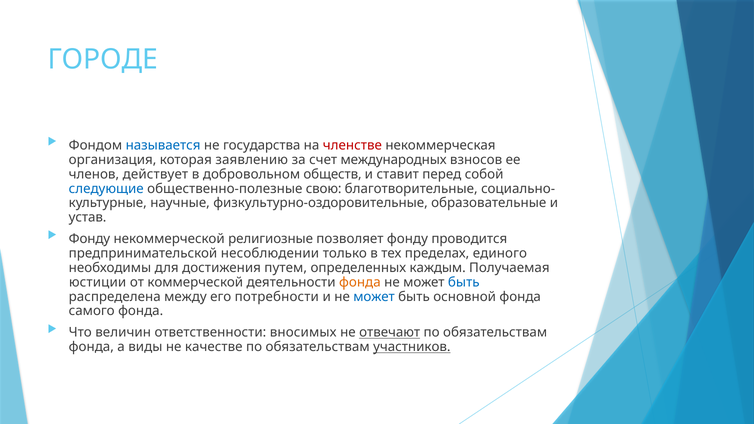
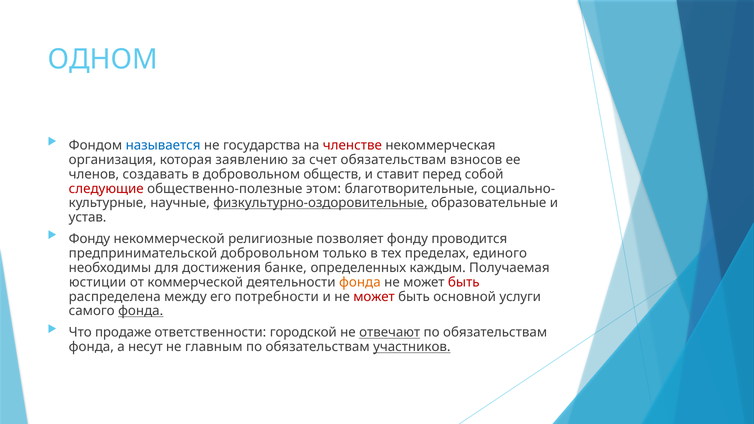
ГОРОДЕ: ГОРОДЕ -> ОДНОМ
счет международных: международных -> обязательствам
действует: действует -> создавать
следующие colour: blue -> red
свою: свою -> этом
физкультурно-оздоровительные underline: none -> present
предпринимательской несоблюдении: несоблюдении -> добровольном
путем: путем -> банке
быть at (464, 282) colour: blue -> red
может at (374, 297) colour: blue -> red
основной фонда: фонда -> услуги
фонда at (141, 311) underline: none -> present
величин: величин -> продаже
вносимых: вносимых -> городской
виды: виды -> несут
качестве: качестве -> главным
